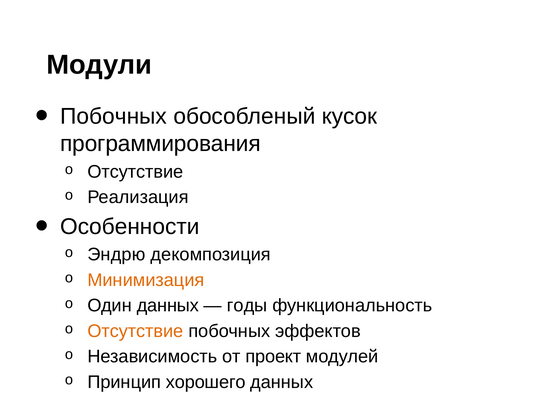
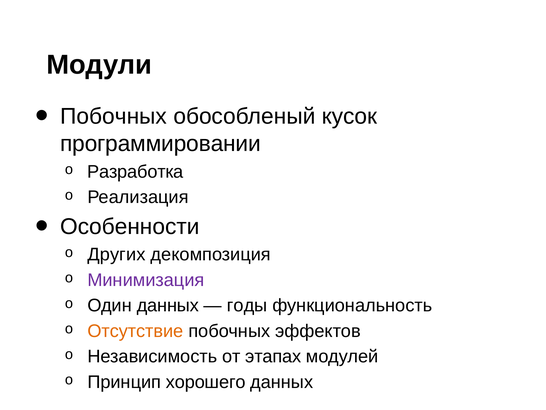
программирования: программирования -> программировании
Отсутствие at (135, 171): Отсутствие -> Разработка
Эндрю: Эндрю -> Других
Минимизация colour: orange -> purple
проект: проект -> этапах
